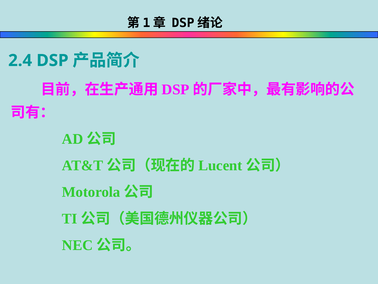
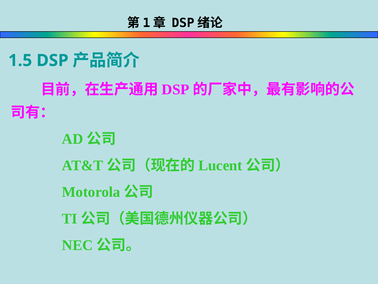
2.4: 2.4 -> 1.5
